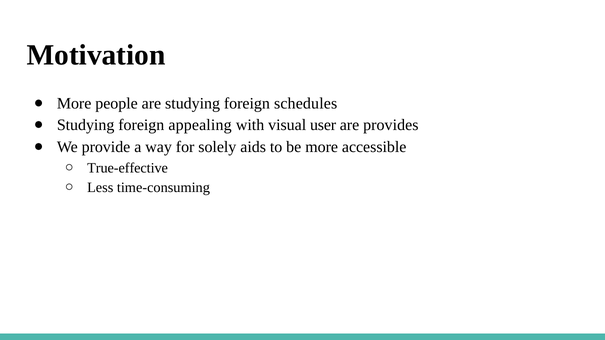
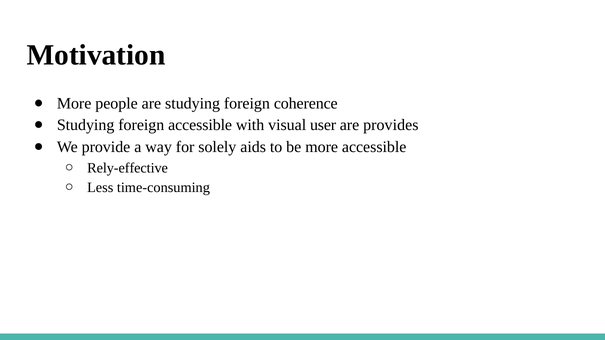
schedules: schedules -> coherence
foreign appealing: appealing -> accessible
True-effective: True-effective -> Rely-effective
